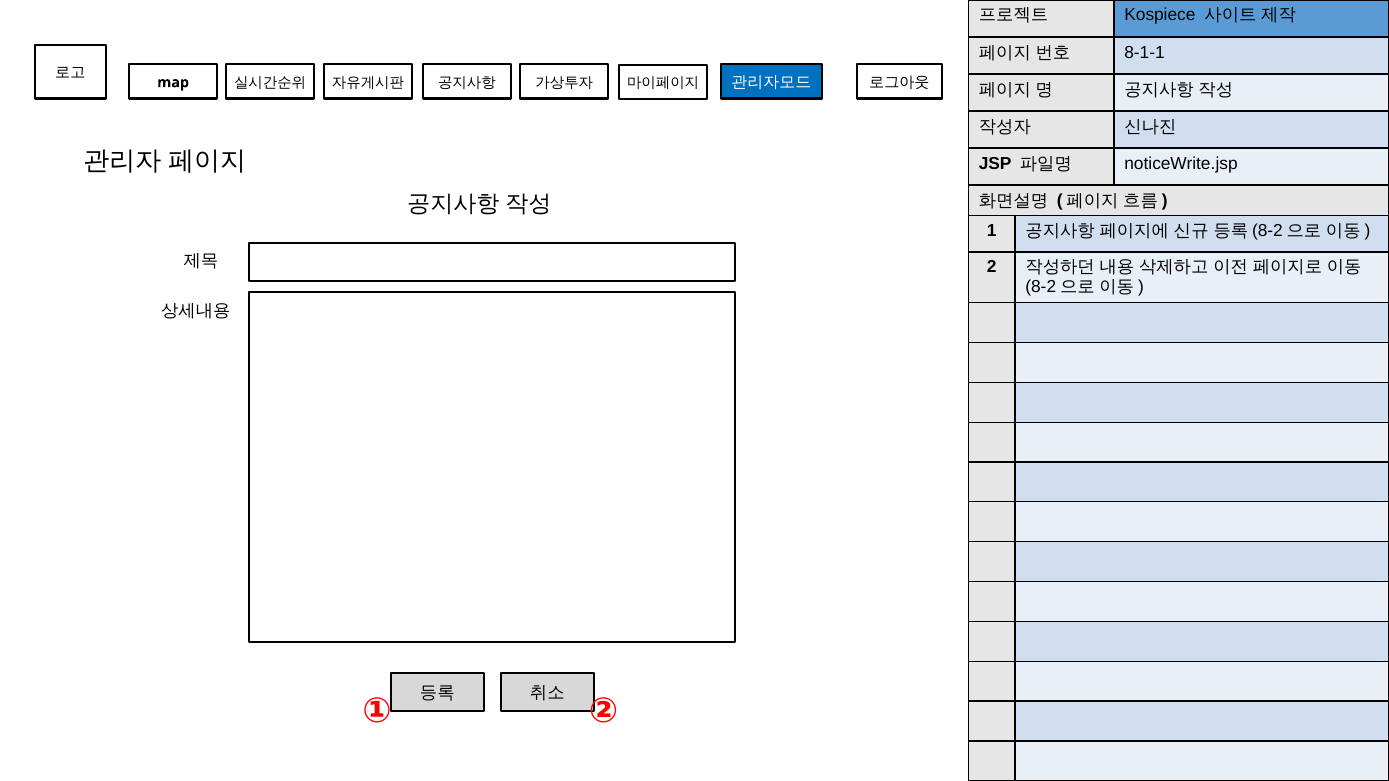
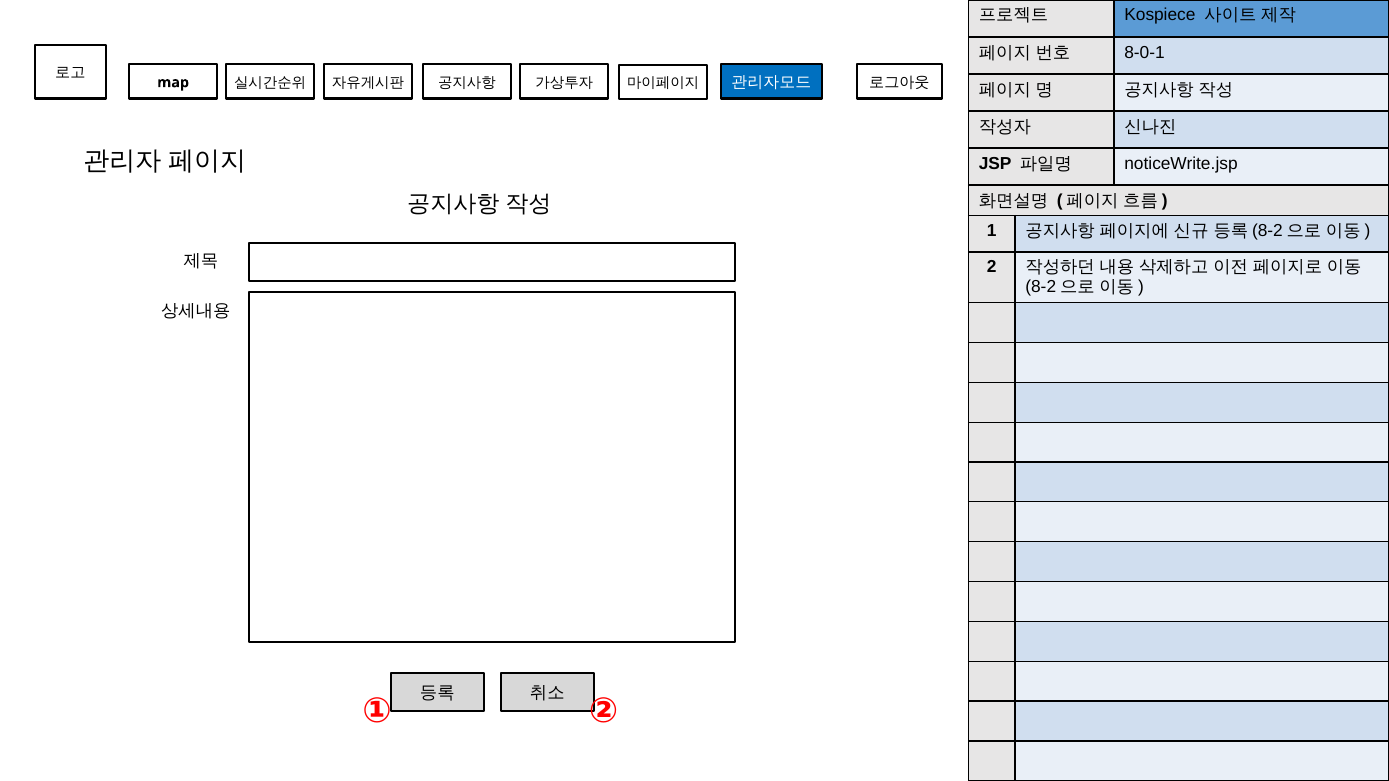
8-1-1: 8-1-1 -> 8-0-1
